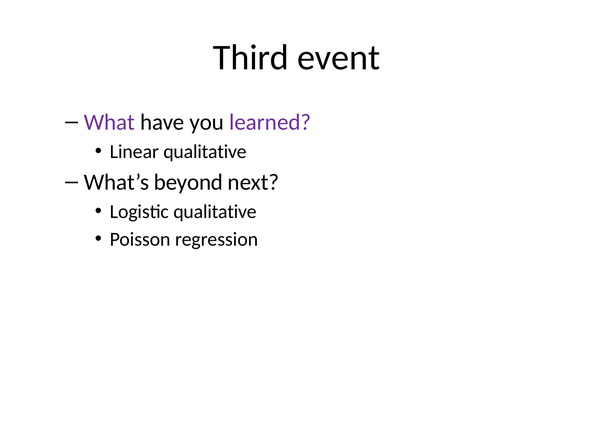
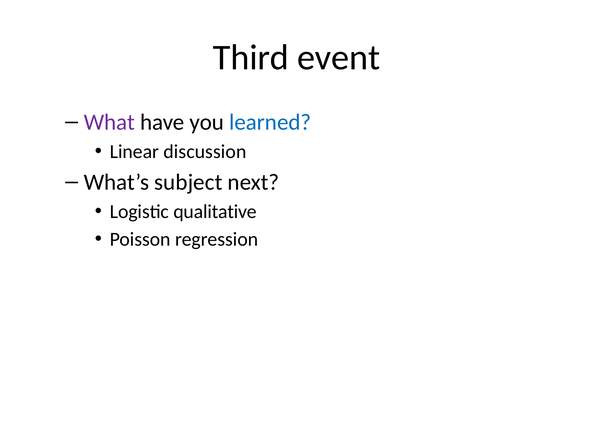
learned colour: purple -> blue
Linear qualitative: qualitative -> discussion
beyond: beyond -> subject
